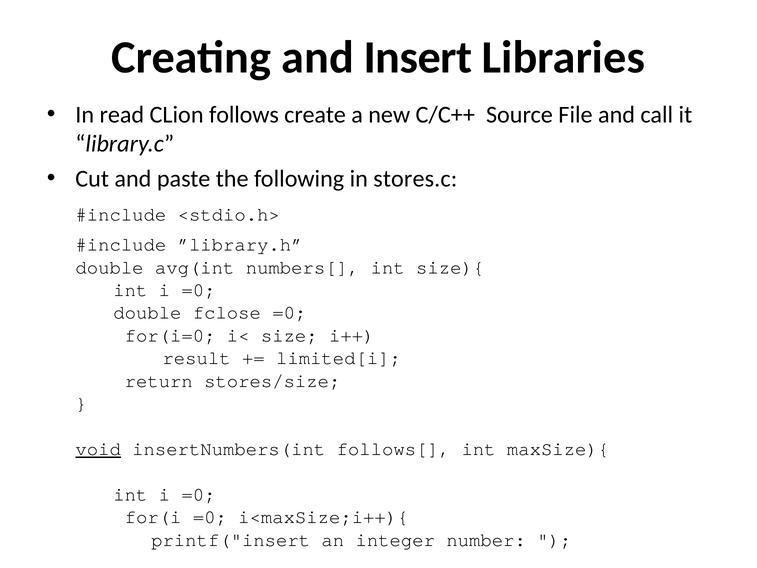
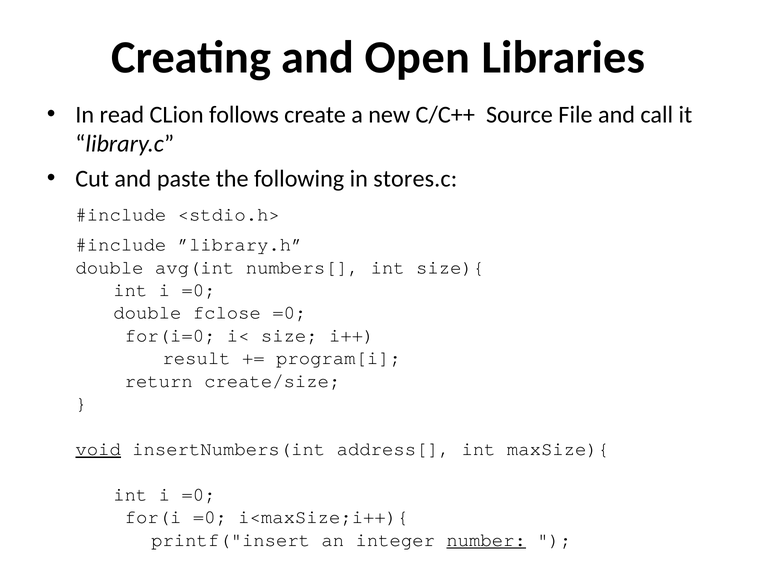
Insert: Insert -> Open
limited[i: limited[i -> program[i
stores/size: stores/size -> create/size
follows[: follows[ -> address[
number underline: none -> present
